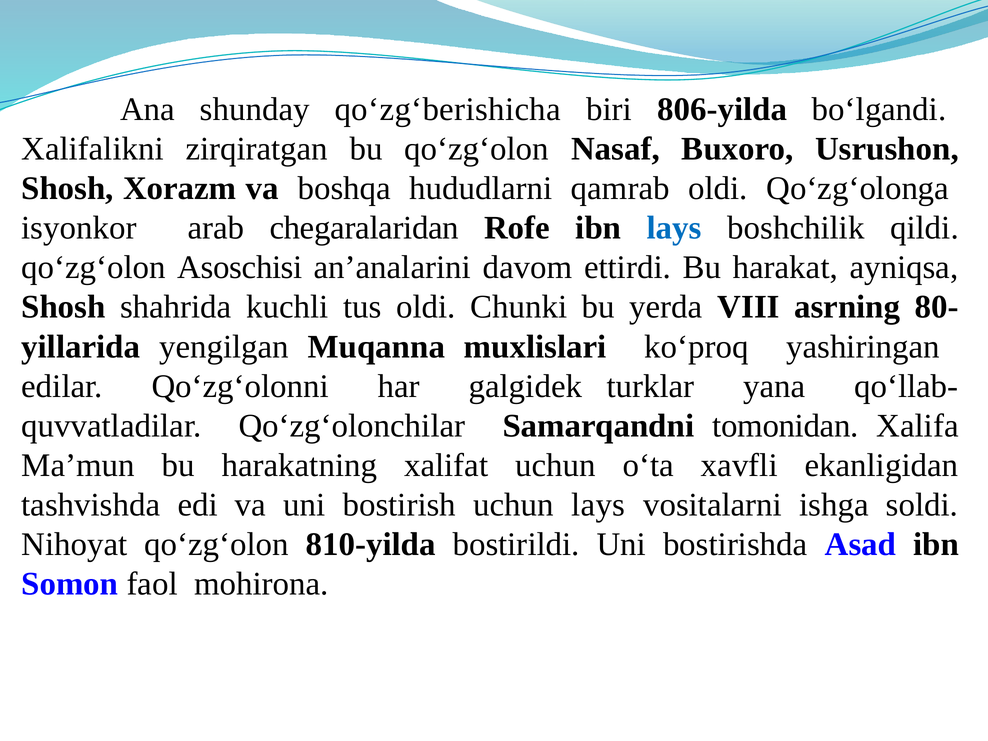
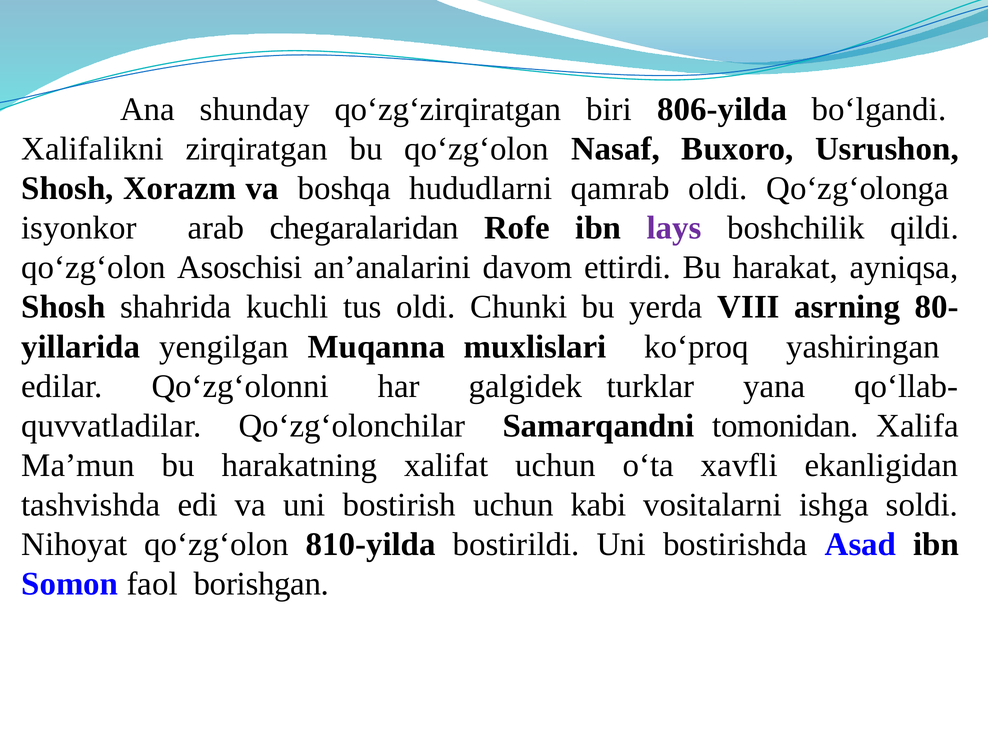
qo‘zg‘berishicha: qo‘zg‘berishicha -> qo‘zg‘zirqiratgan
lays at (674, 228) colour: blue -> purple
uchun lays: lays -> kabi
mohirona: mohirona -> borishgan
